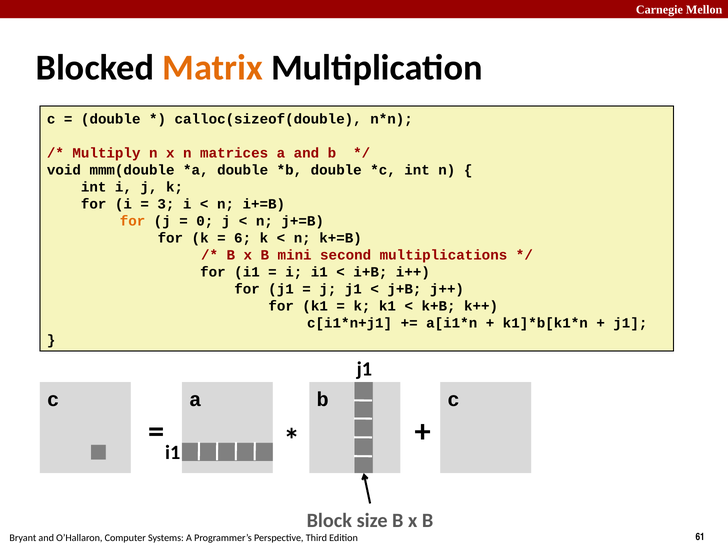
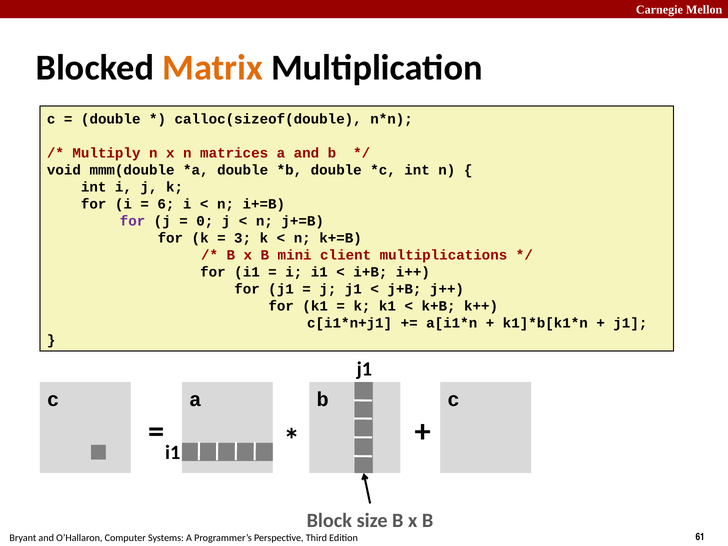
3: 3 -> 6
for at (133, 221) colour: orange -> purple
6: 6 -> 3
second: second -> client
